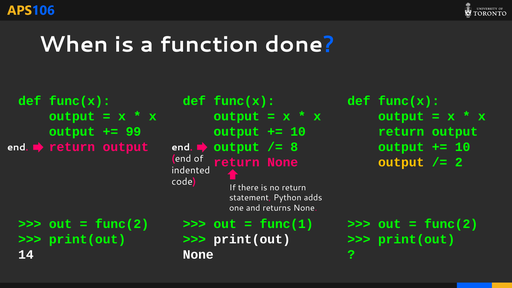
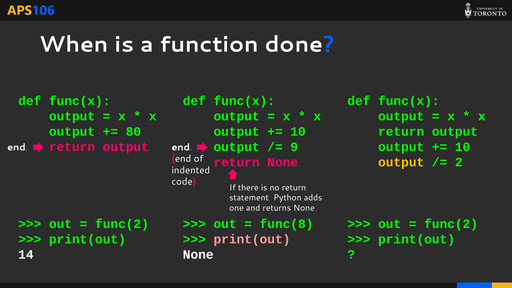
99: 99 -> 80
8: 8 -> 9
func(1: func(1 -> func(8
print(out at (252, 239) colour: white -> pink
